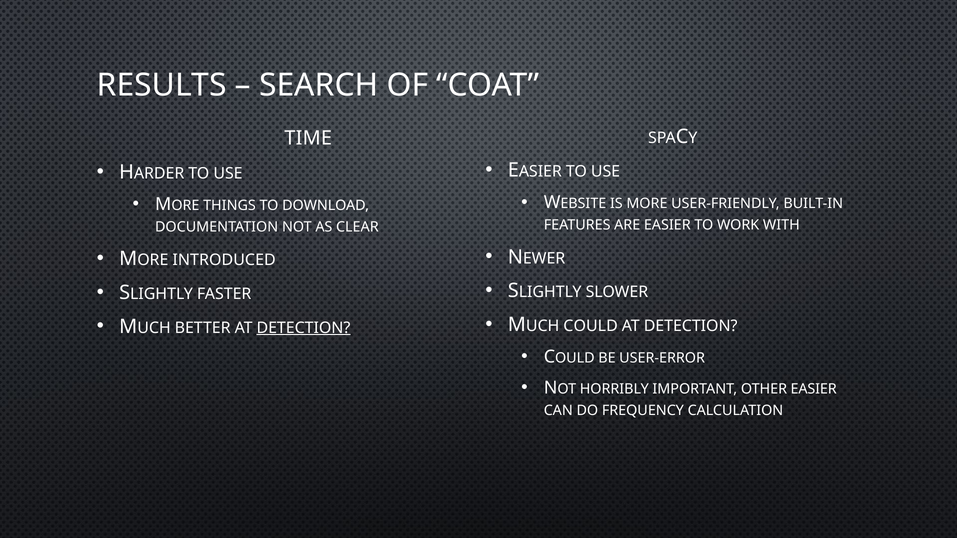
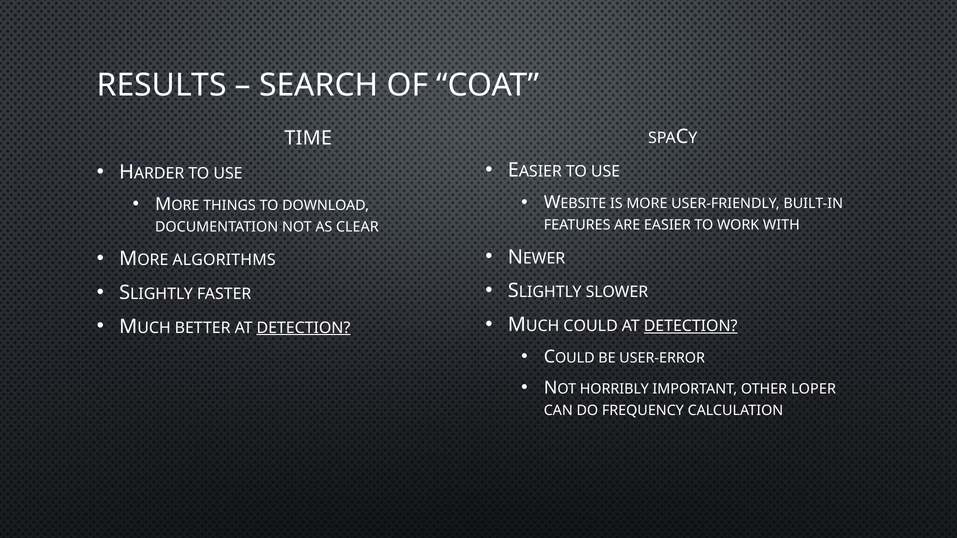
INTRODUCED: INTRODUCED -> ALGORITHMS
DETECTION at (691, 326) underline: none -> present
OTHER EASIER: EASIER -> LOPER
